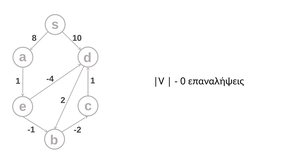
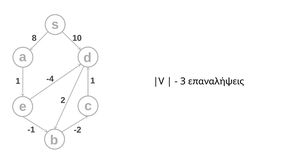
0: 0 -> 3
